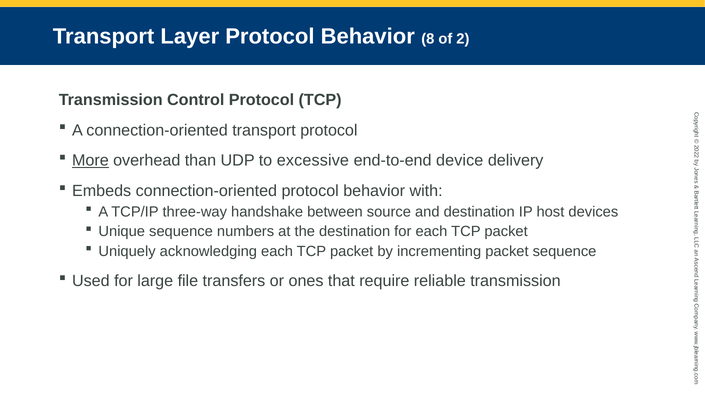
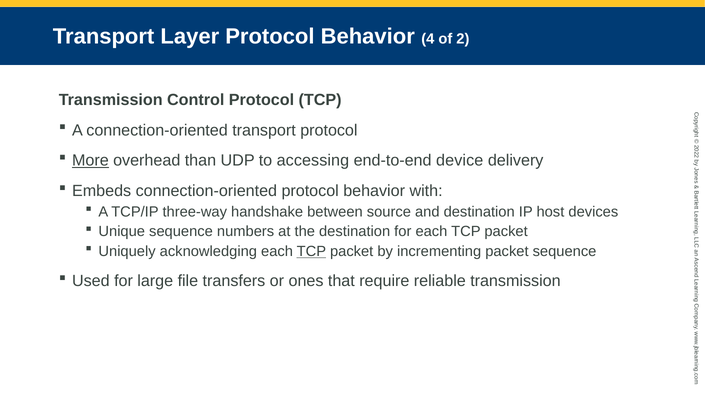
8: 8 -> 4
excessive: excessive -> accessing
TCP at (311, 251) underline: none -> present
